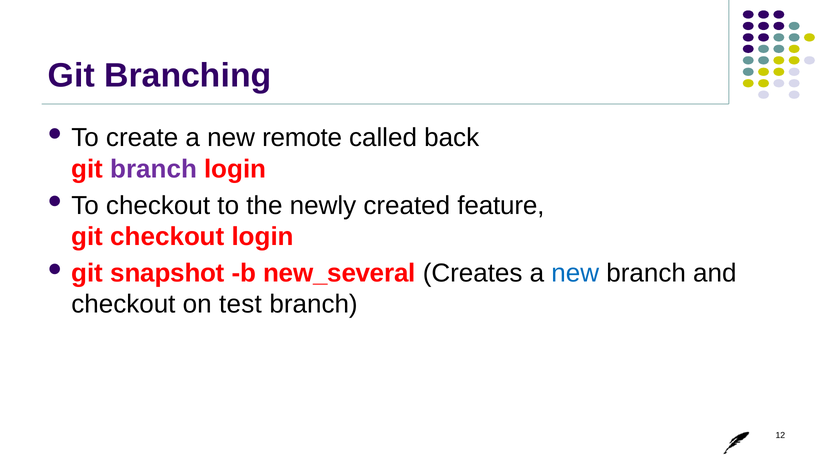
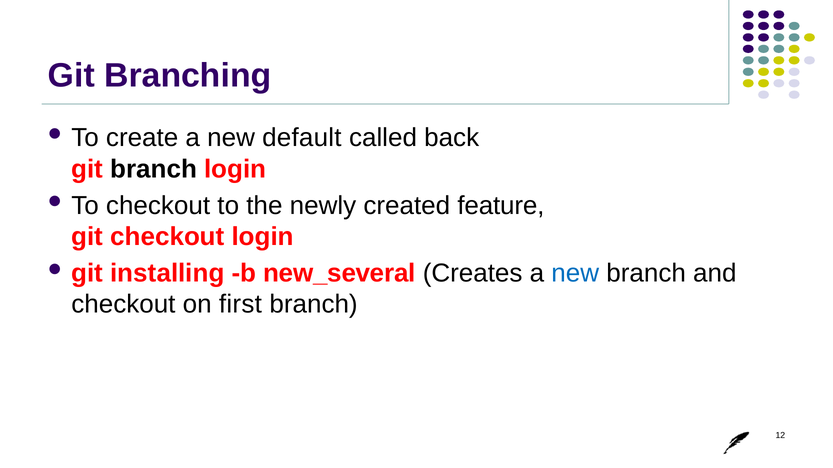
remote: remote -> default
branch at (154, 169) colour: purple -> black
snapshot: snapshot -> installing
test: test -> first
